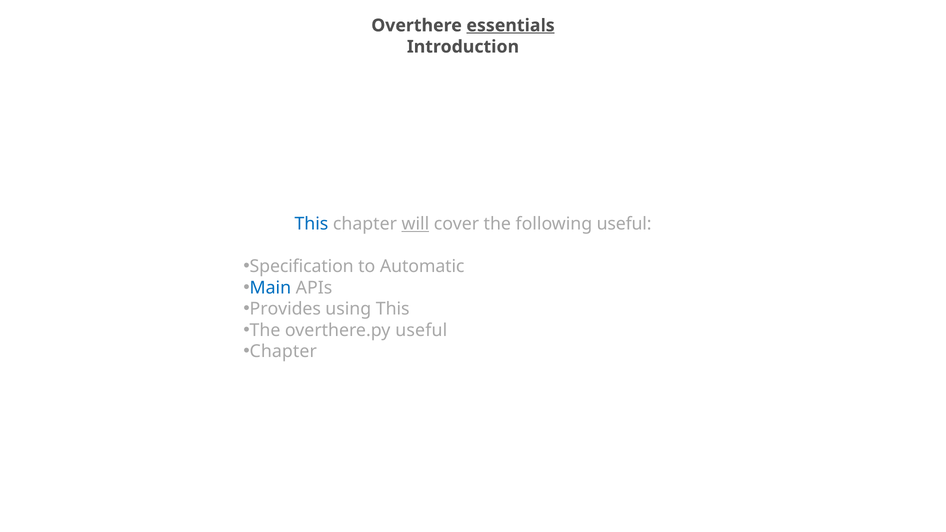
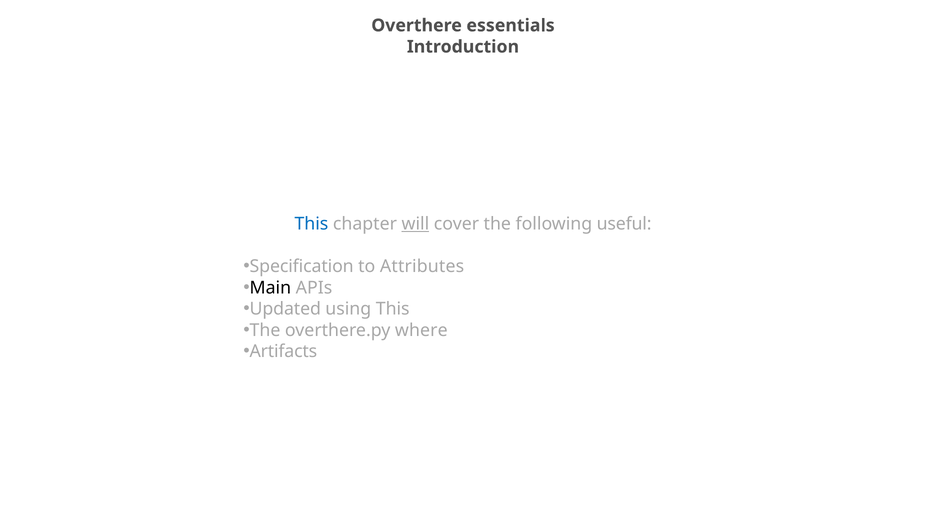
essentials underline: present -> none
Automatic: Automatic -> Attributes
Main colour: blue -> black
Provides: Provides -> Updated
overthere.py useful: useful -> where
Chapter at (283, 352): Chapter -> Artifacts
